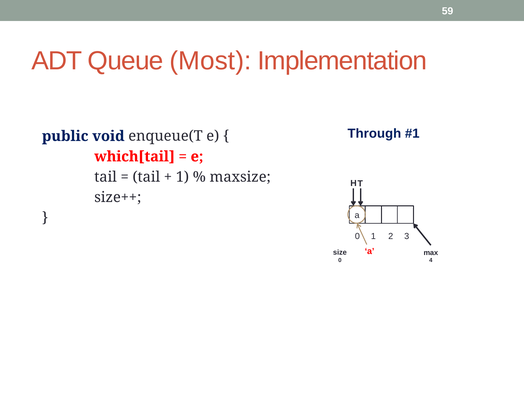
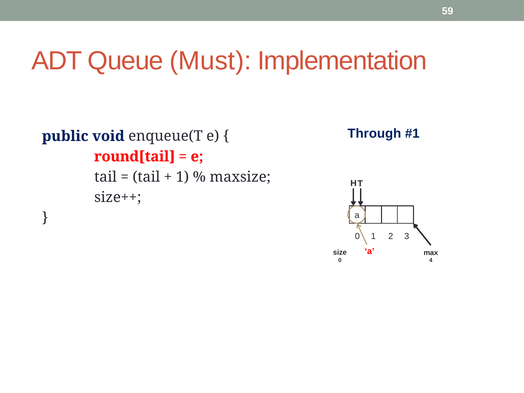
Most: Most -> Must
which[tail: which[tail -> round[tail
